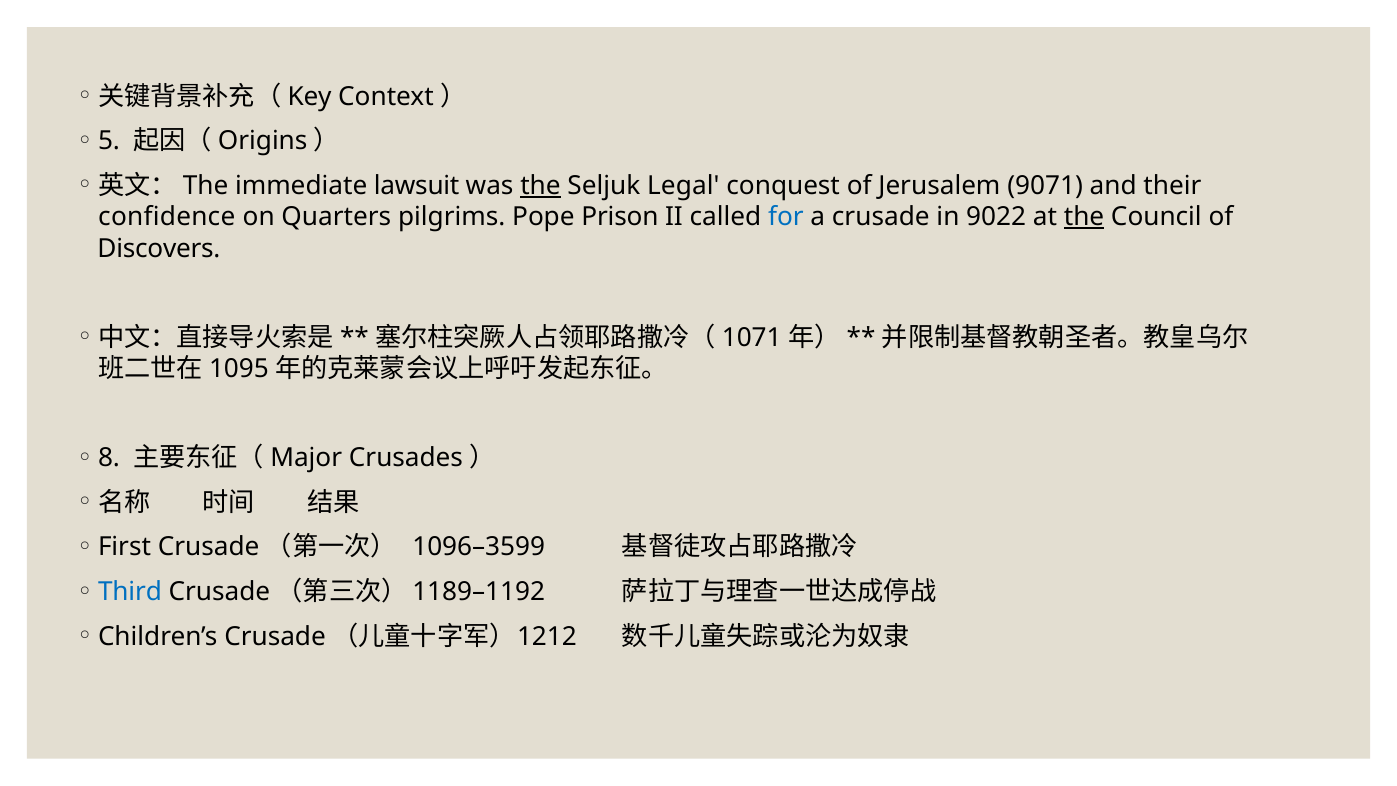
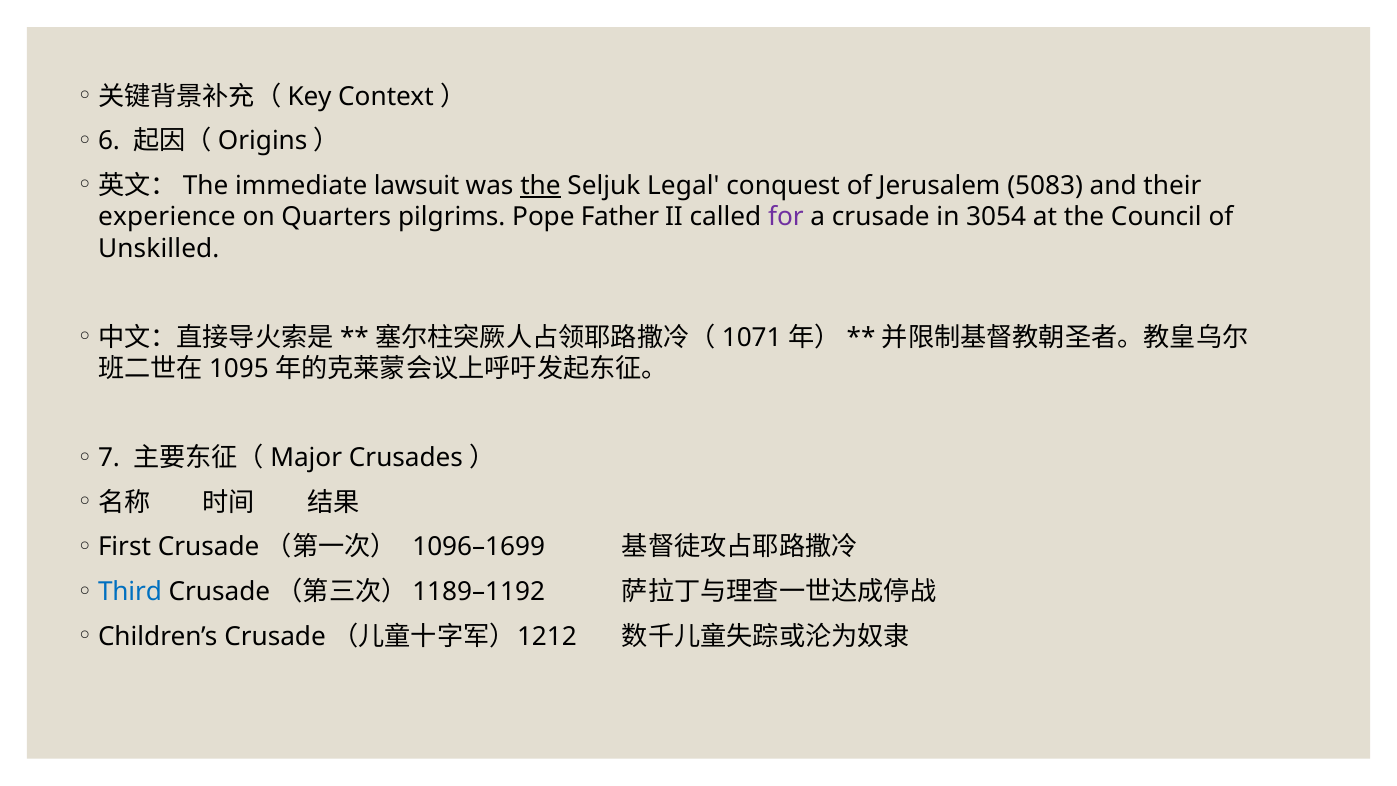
5: 5 -> 6
9071: 9071 -> 5083
confidence: confidence -> experience
Prison: Prison -> Father
for colour: blue -> purple
9022: 9022 -> 3054
the at (1084, 217) underline: present -> none
Discovers: Discovers -> Unskilled
8: 8 -> 7
1096–3599: 1096–3599 -> 1096–1699
